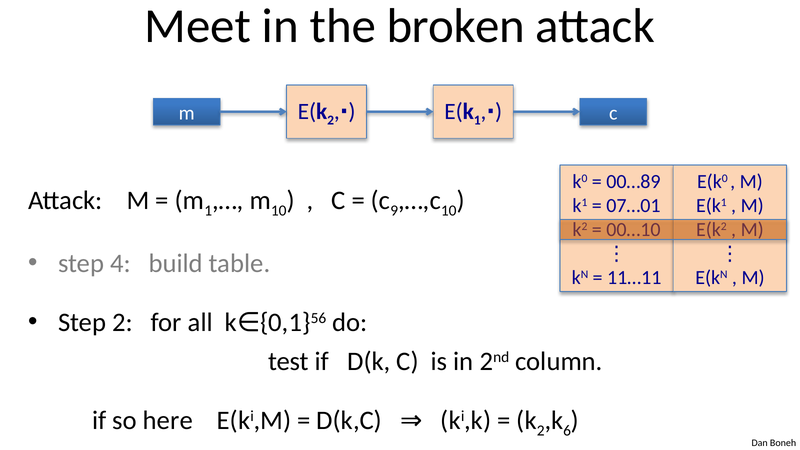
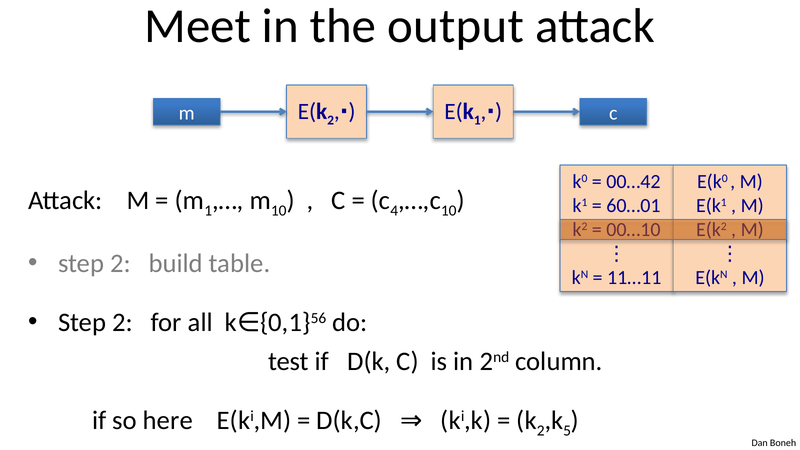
broken: broken -> output
00…89: 00…89 -> 00…42
9: 9 -> 4
07…01: 07…01 -> 60…01
4 at (120, 264): 4 -> 2
6: 6 -> 5
